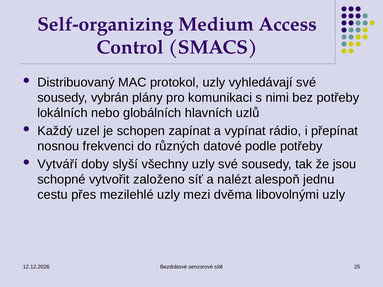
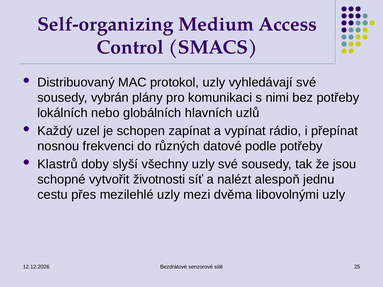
Vytváří: Vytváří -> Klastrů
založeno: založeno -> životnosti
